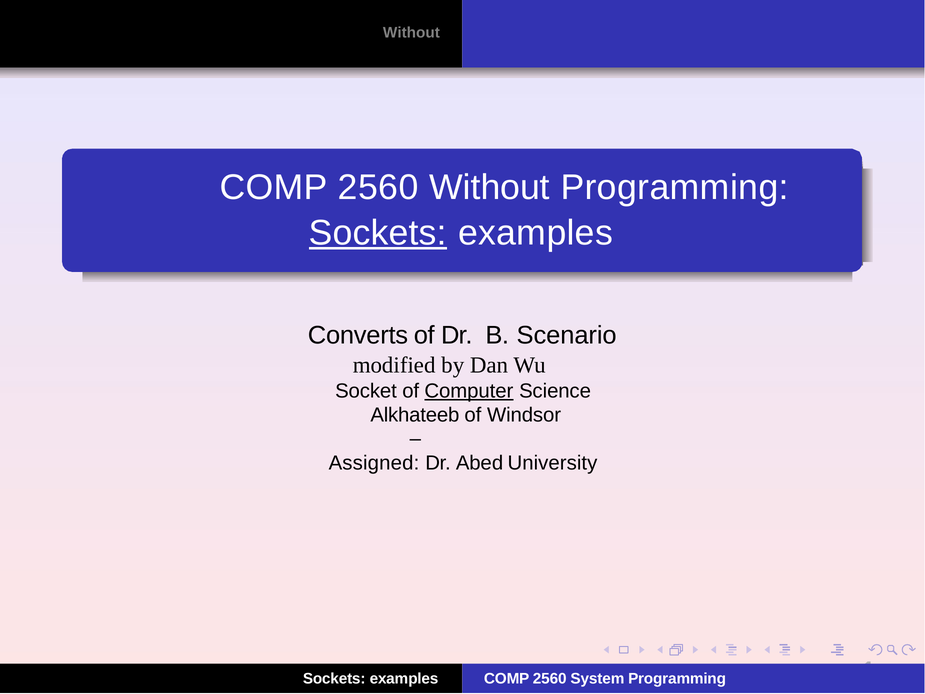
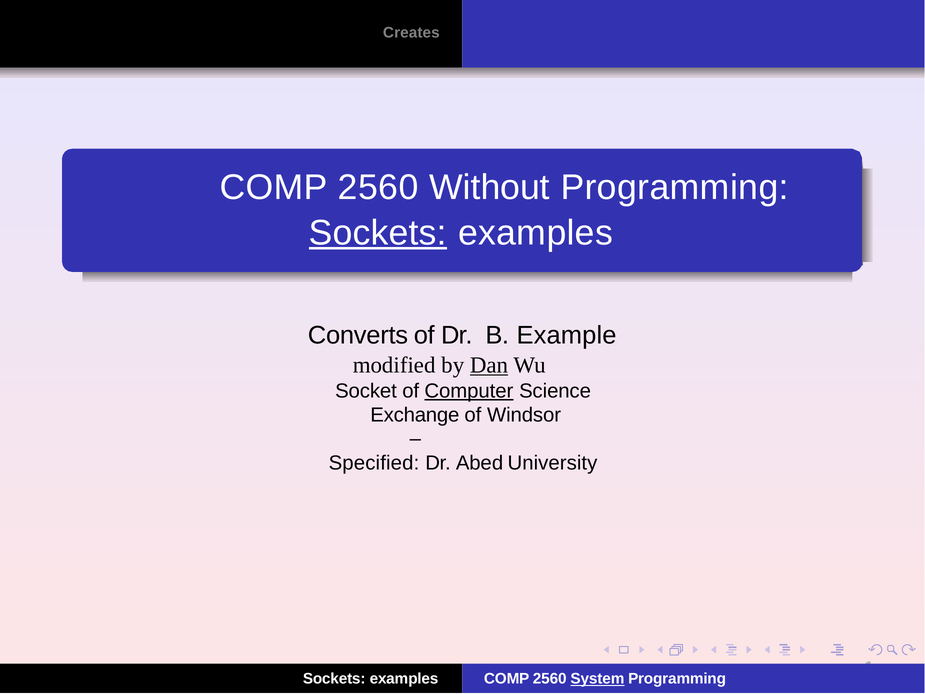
Without at (411, 33): Without -> Creates
Scenario: Scenario -> Example
Dan underline: none -> present
Alkhateeb: Alkhateeb -> Exchange
Assigned: Assigned -> Specified
System underline: none -> present
